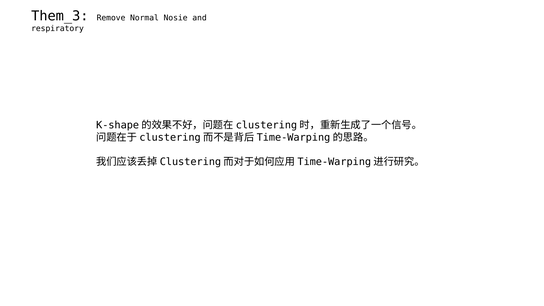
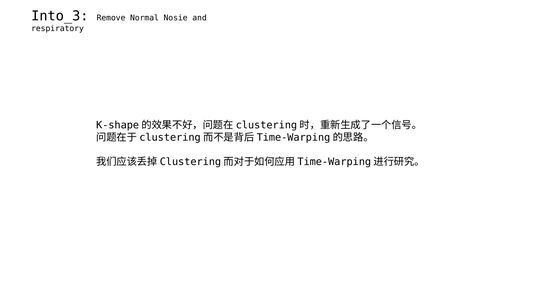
Them_3: Them_3 -> Into_3
